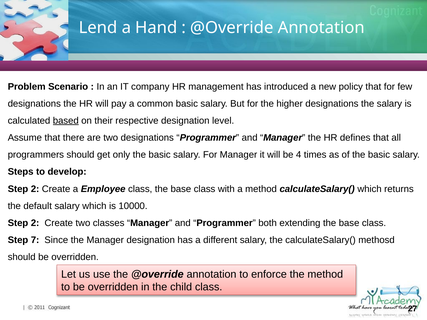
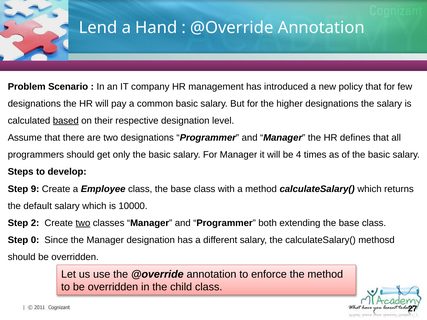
2 at (35, 189): 2 -> 9
two at (83, 223) underline: none -> present
7: 7 -> 0
